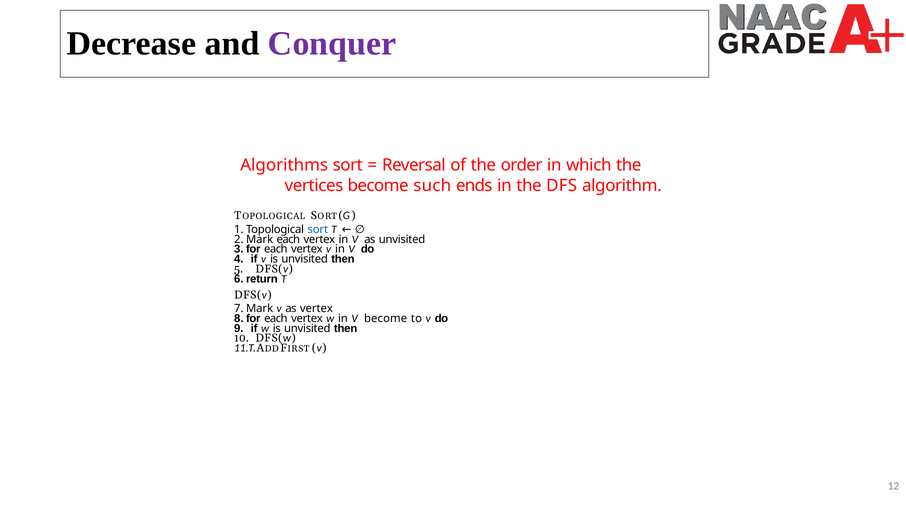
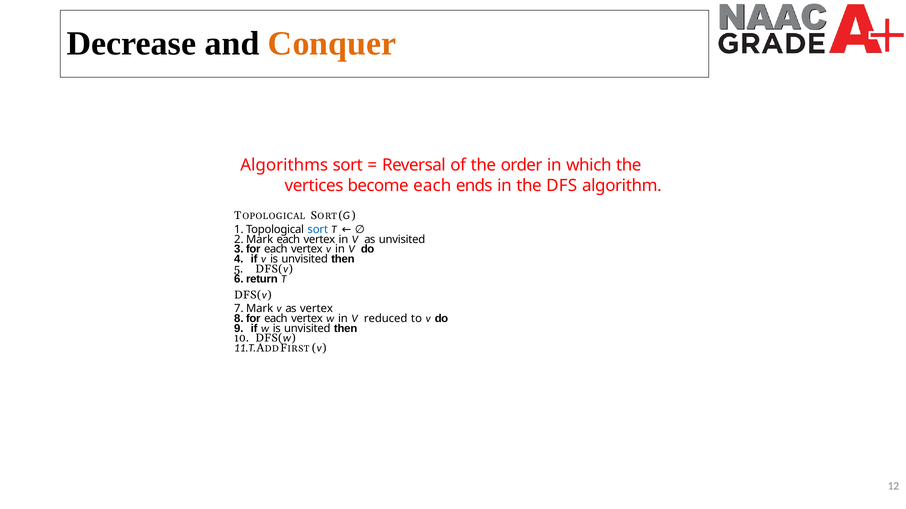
Conquer colour: purple -> orange
become such: such -> each
V become: become -> reduced
